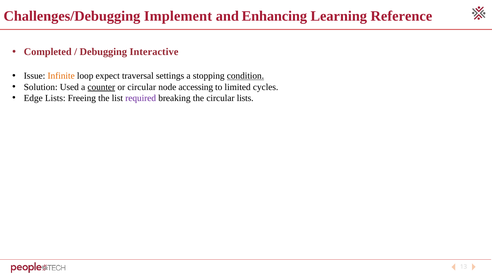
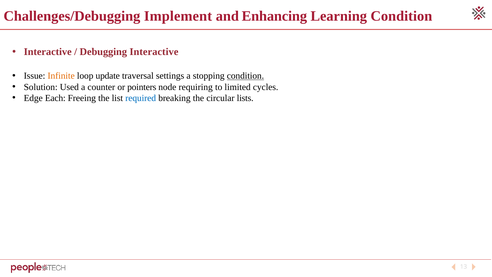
Learning Reference: Reference -> Condition
Completed at (48, 52): Completed -> Interactive
expect: expect -> update
counter underline: present -> none
or circular: circular -> pointers
accessing: accessing -> requiring
Edge Lists: Lists -> Each
required colour: purple -> blue
